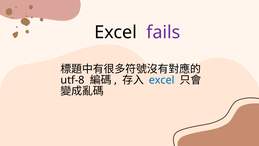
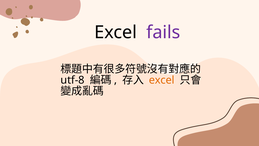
excel at (162, 80) colour: blue -> orange
